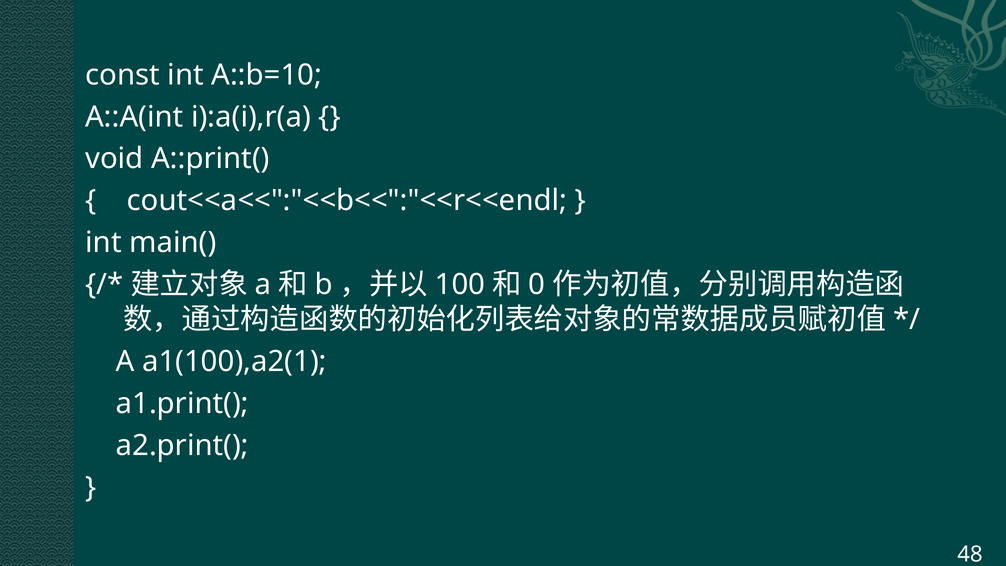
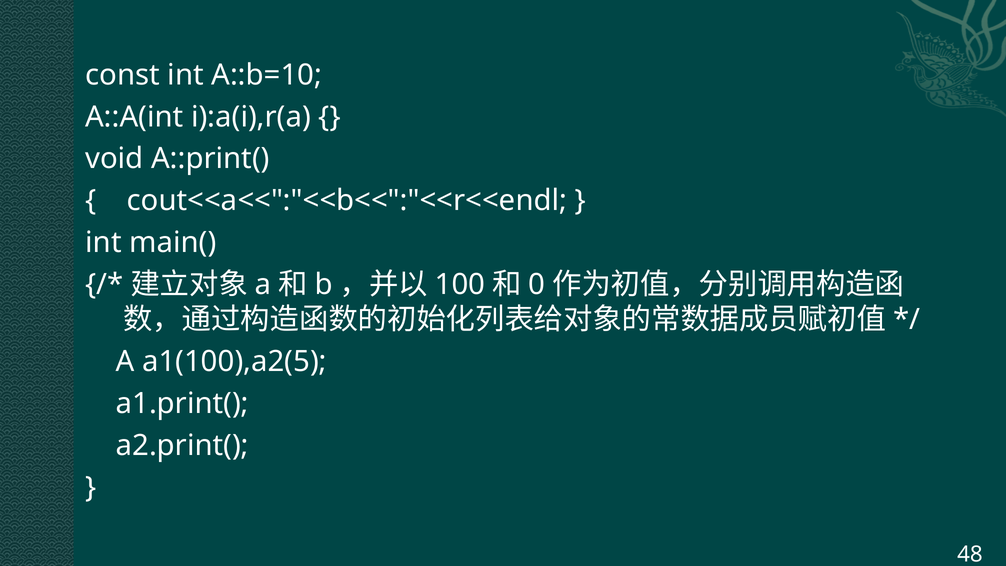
a1(100),a2(1: a1(100),a2(1 -> a1(100),a2(5
